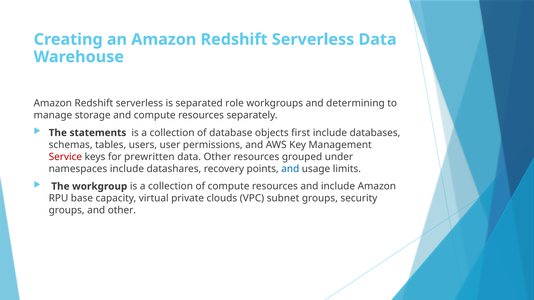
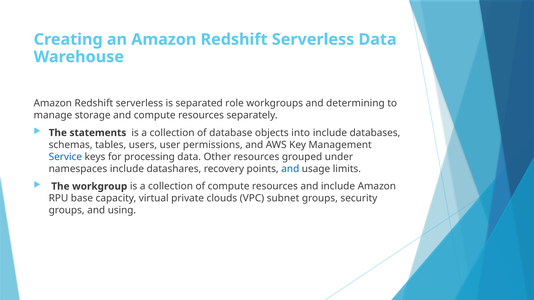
first: first -> into
Service colour: red -> blue
prewritten: prewritten -> processing
and other: other -> using
